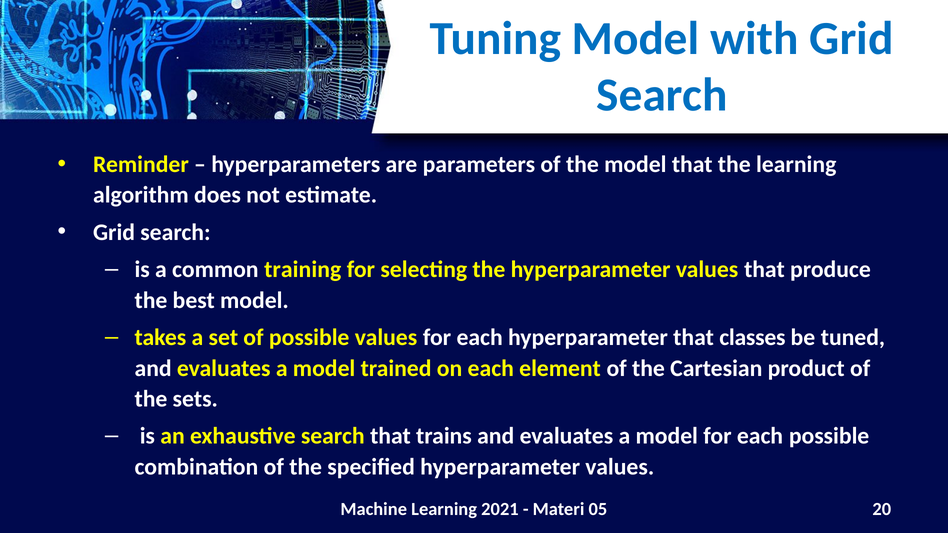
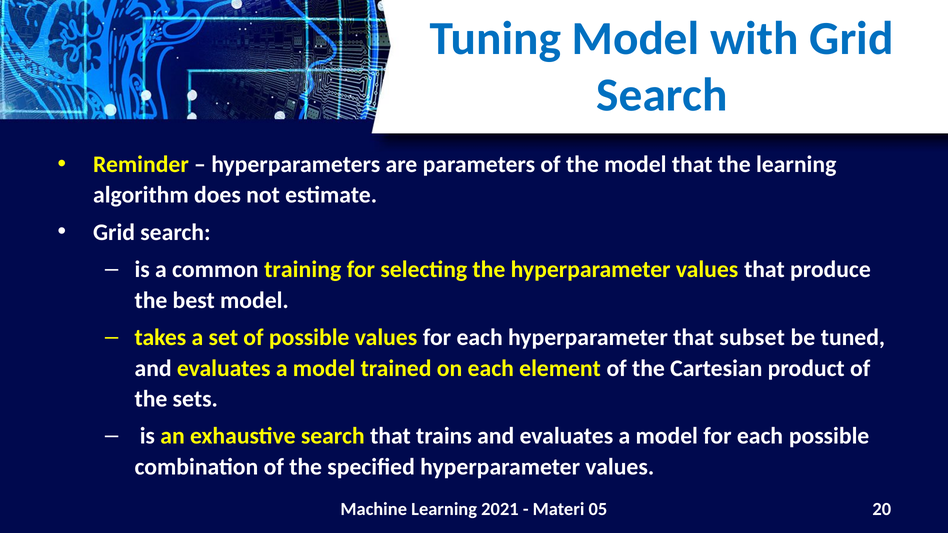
classes: classes -> subset
